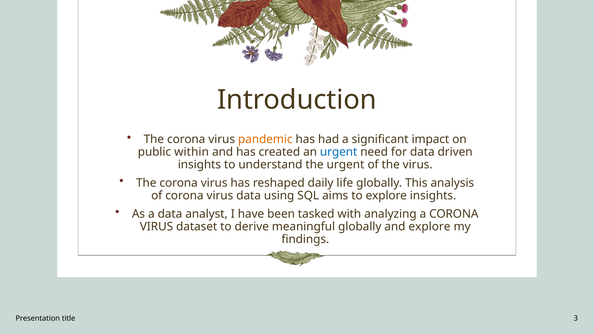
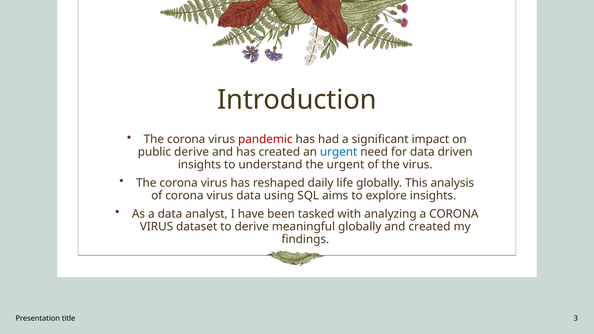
pandemic colour: orange -> red
public within: within -> derive
and explore: explore -> created
